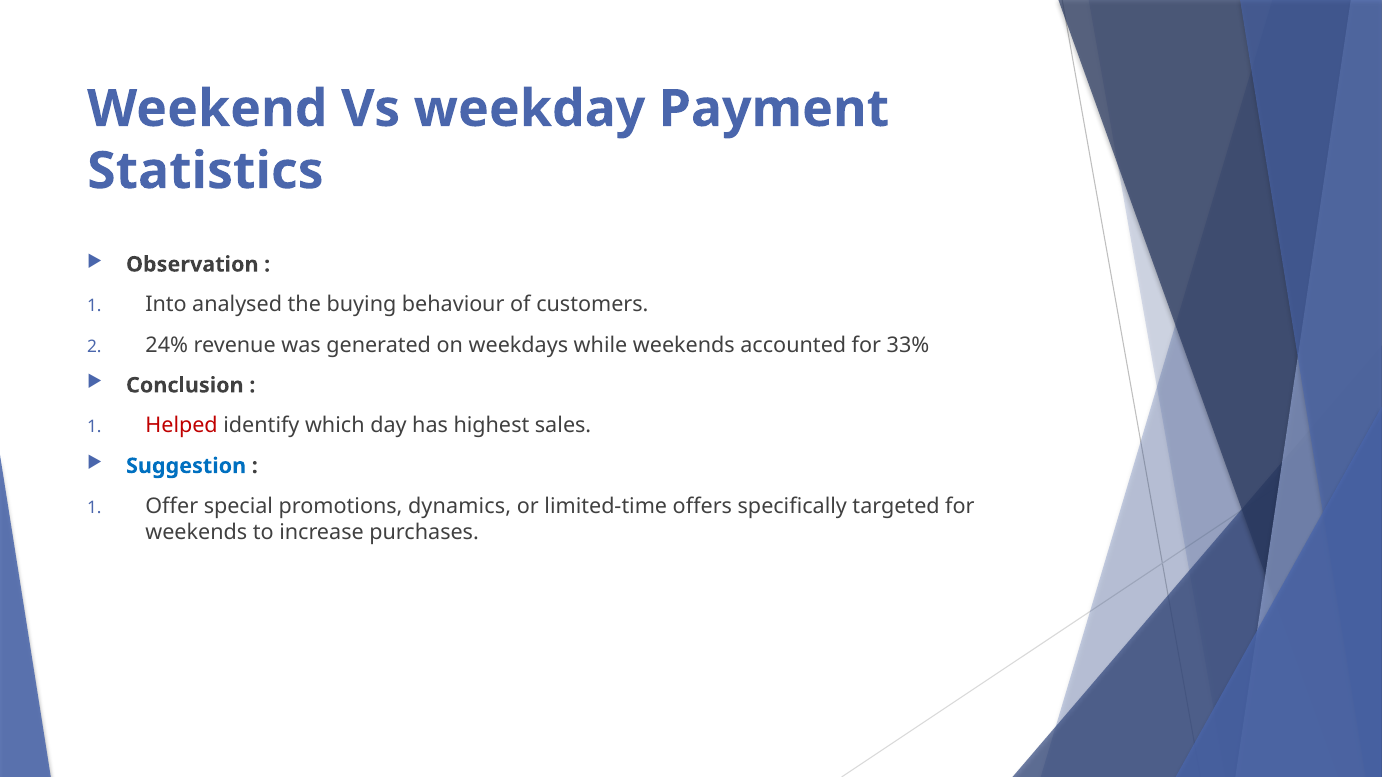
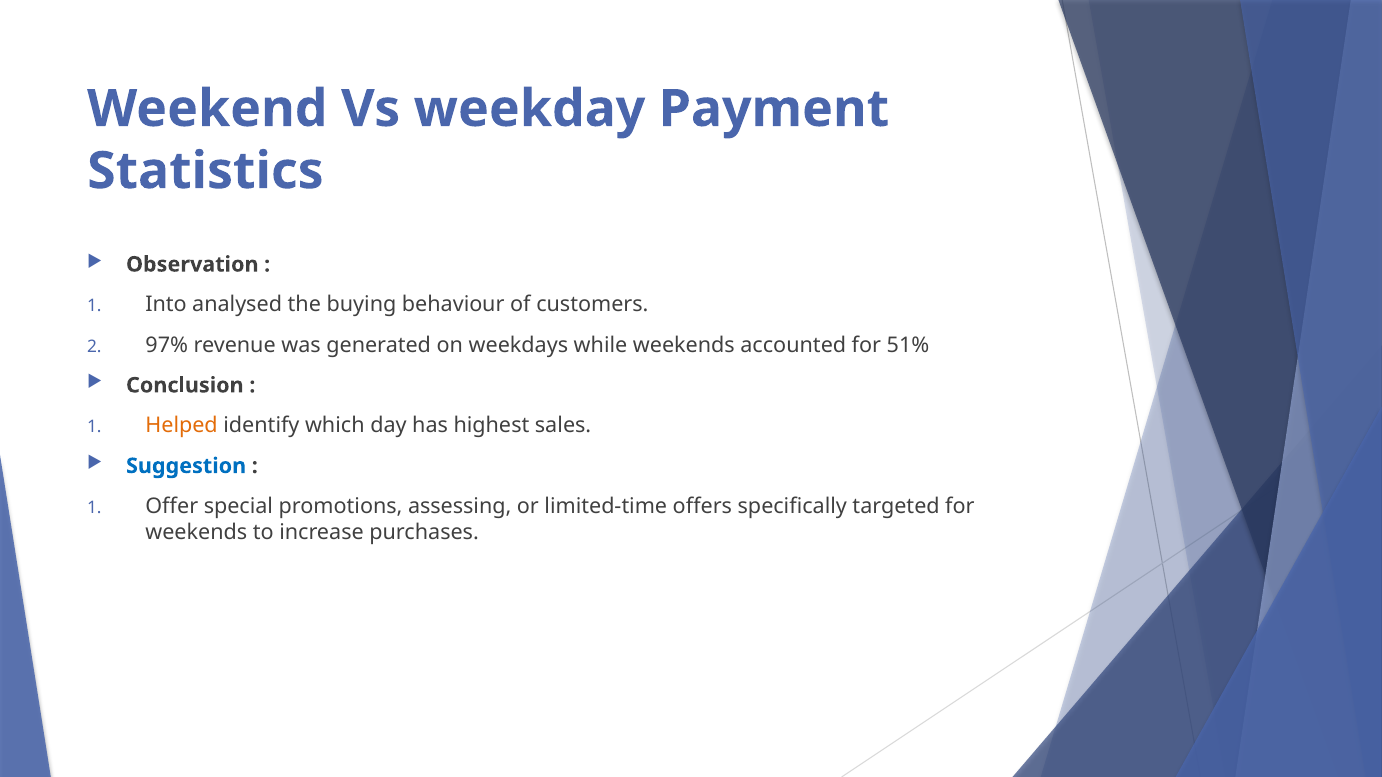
24%: 24% -> 97%
33%: 33% -> 51%
Helped colour: red -> orange
dynamics: dynamics -> assessing
